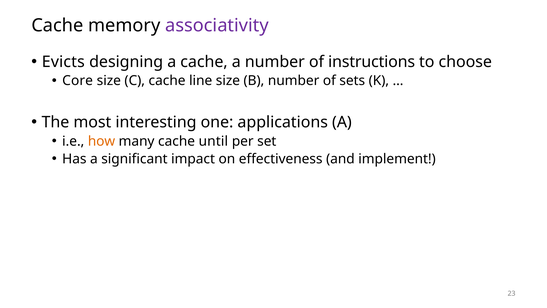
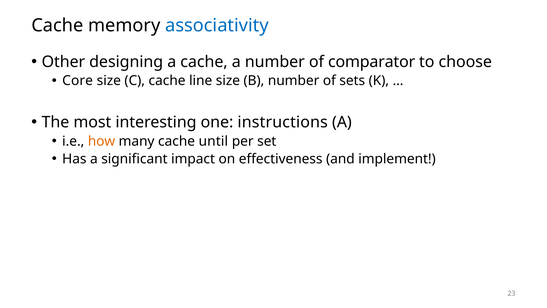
associativity colour: purple -> blue
Evicts: Evicts -> Other
instructions: instructions -> comparator
applications: applications -> instructions
